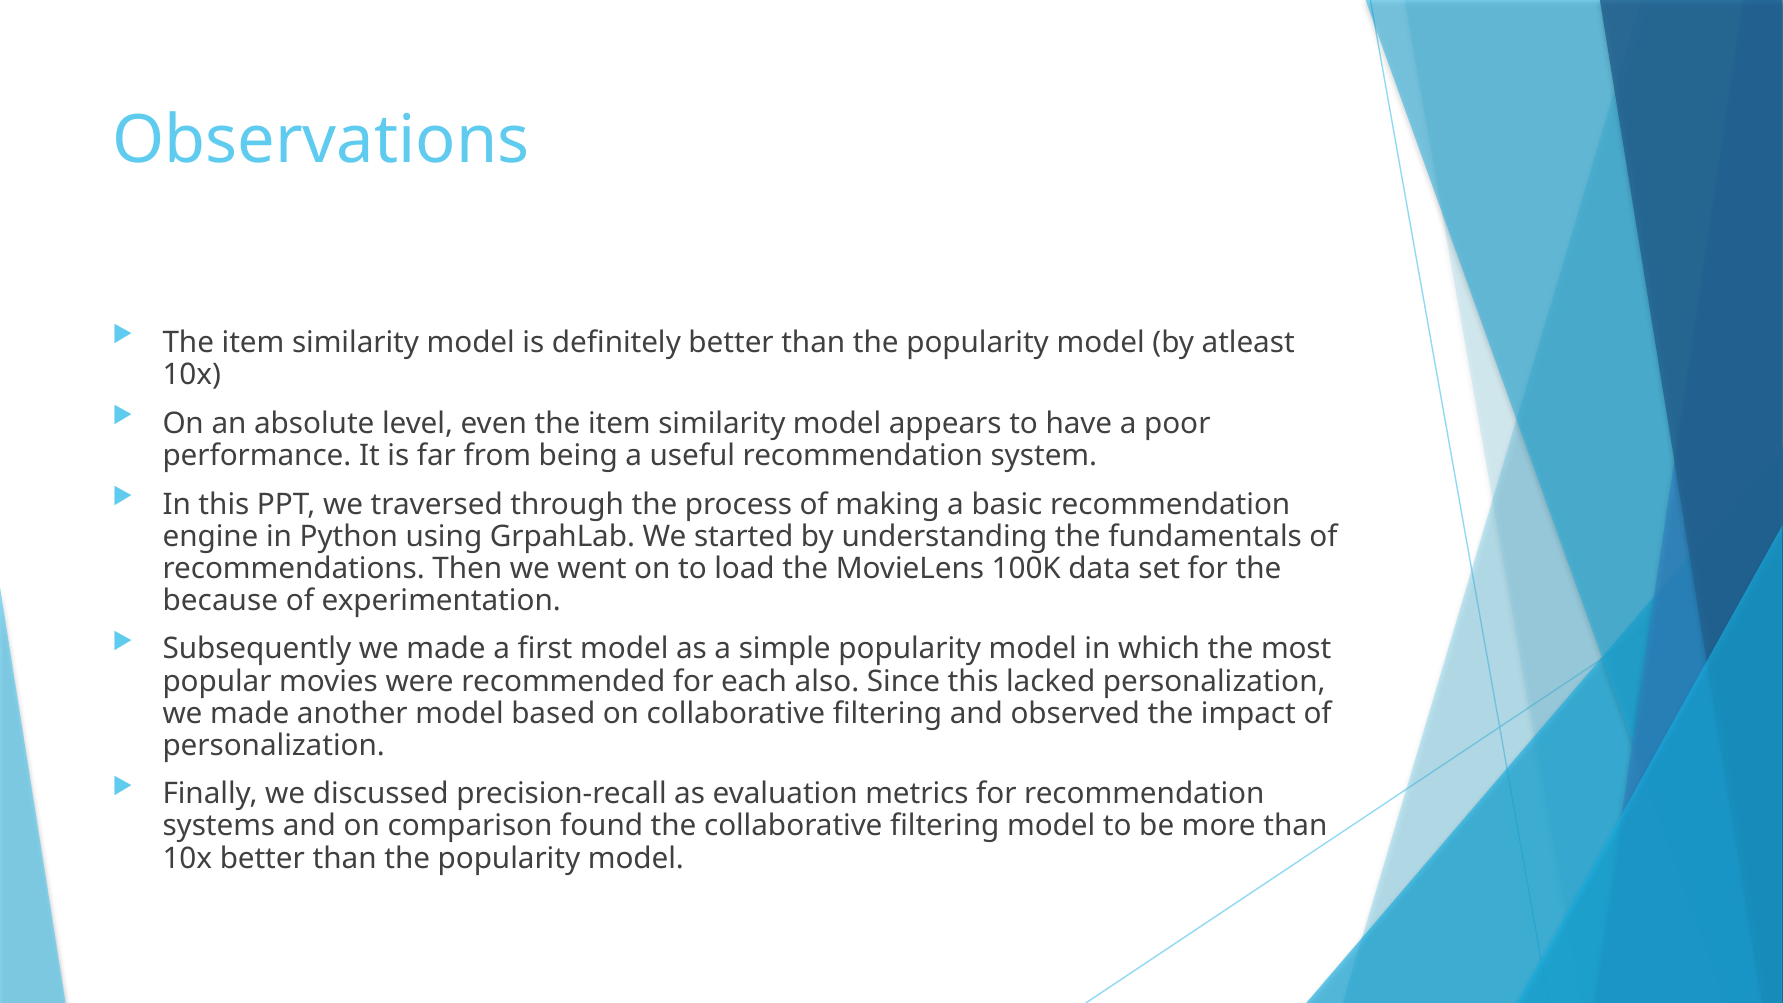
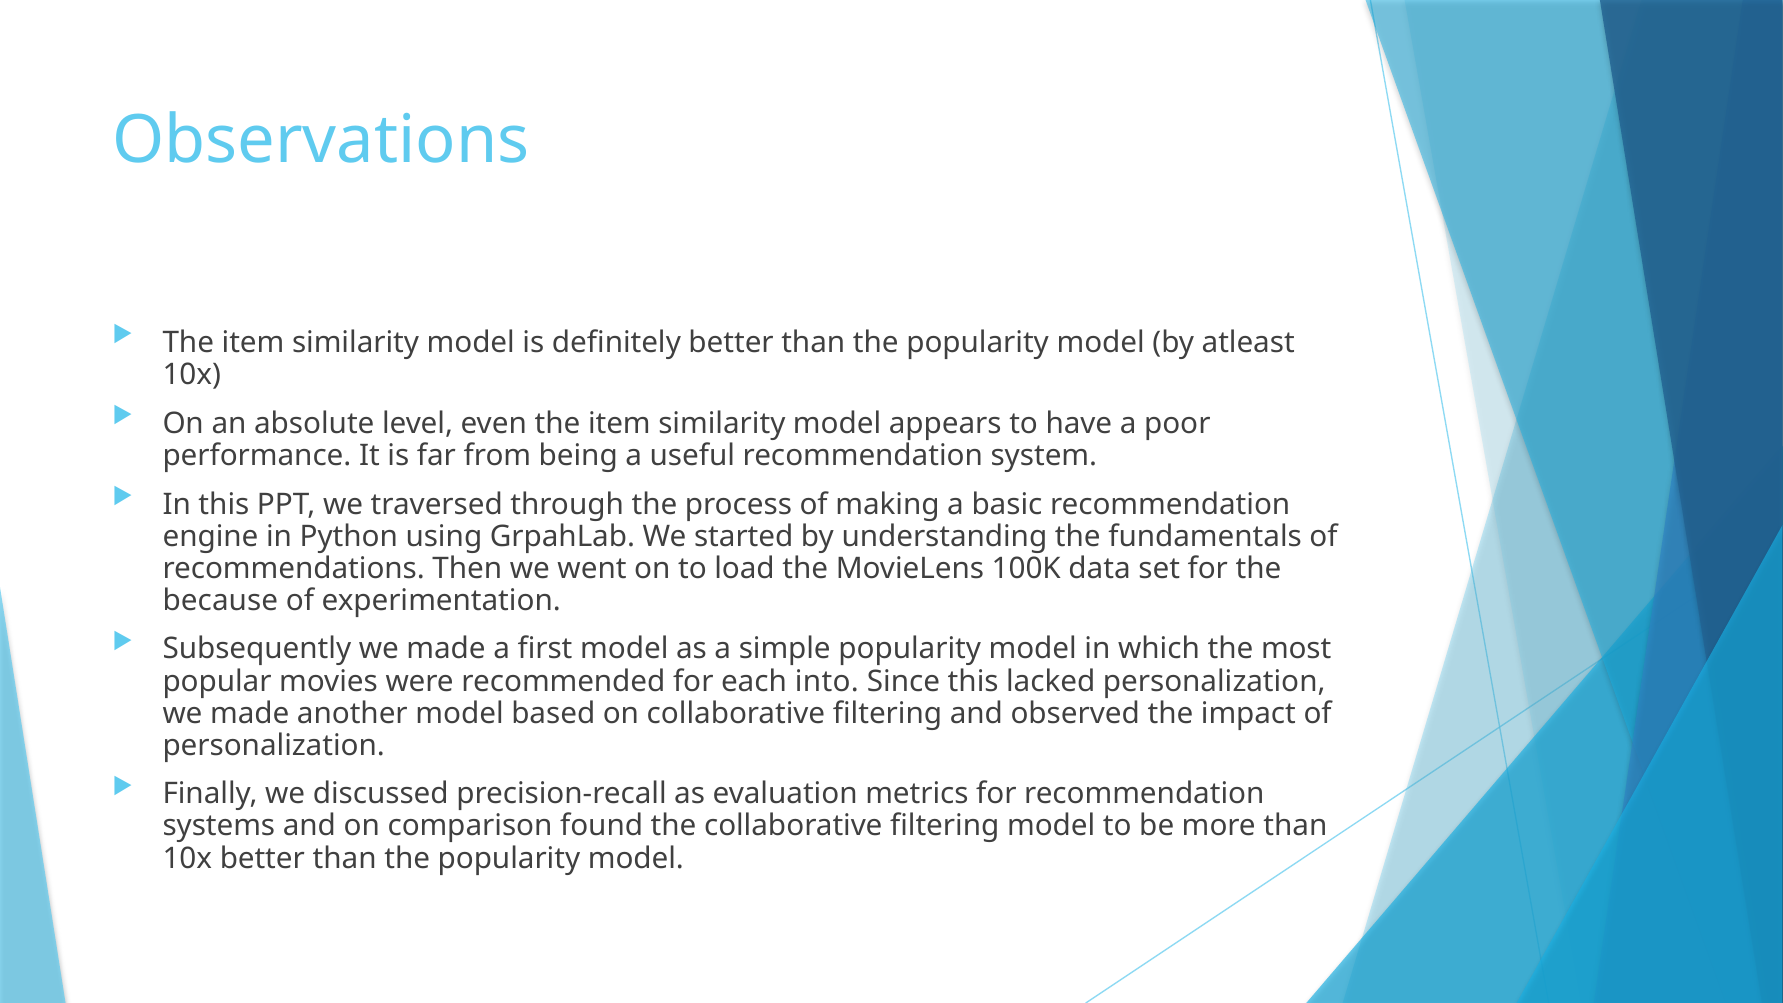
also: also -> into
